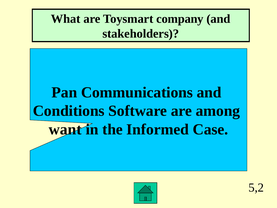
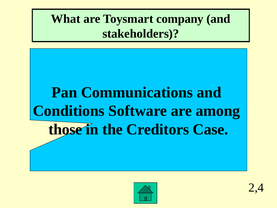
want: want -> those
Informed: Informed -> Creditors
5,2: 5,2 -> 2,4
